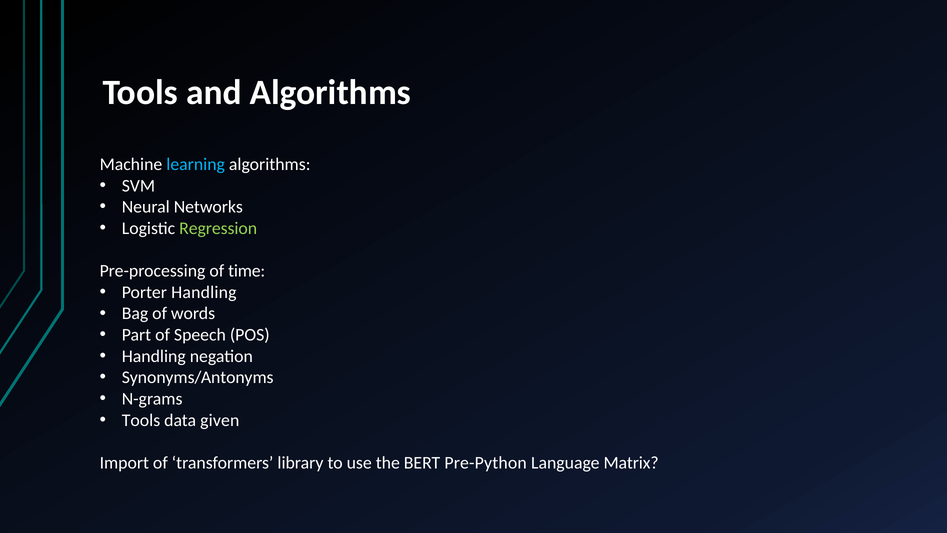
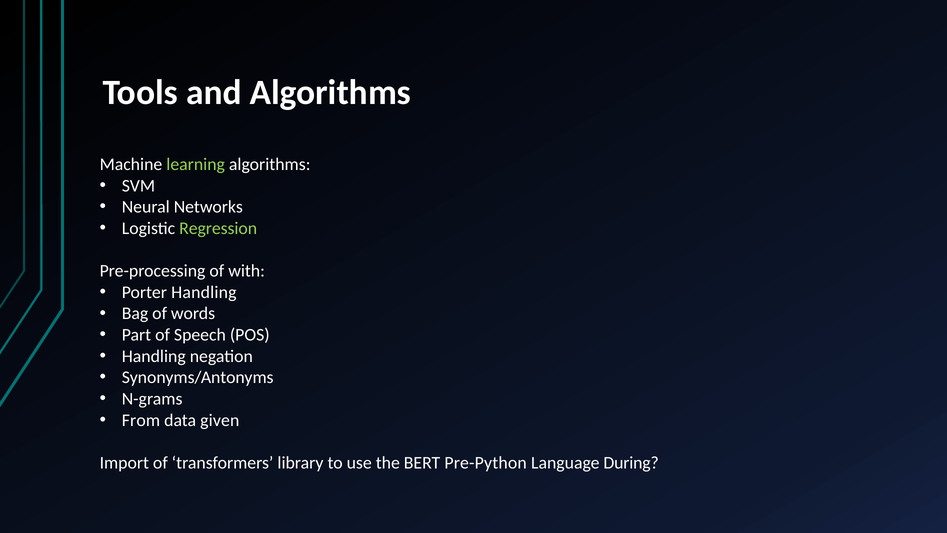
learning colour: light blue -> light green
time: time -> with
Tools at (141, 420): Tools -> From
Matrix: Matrix -> During
